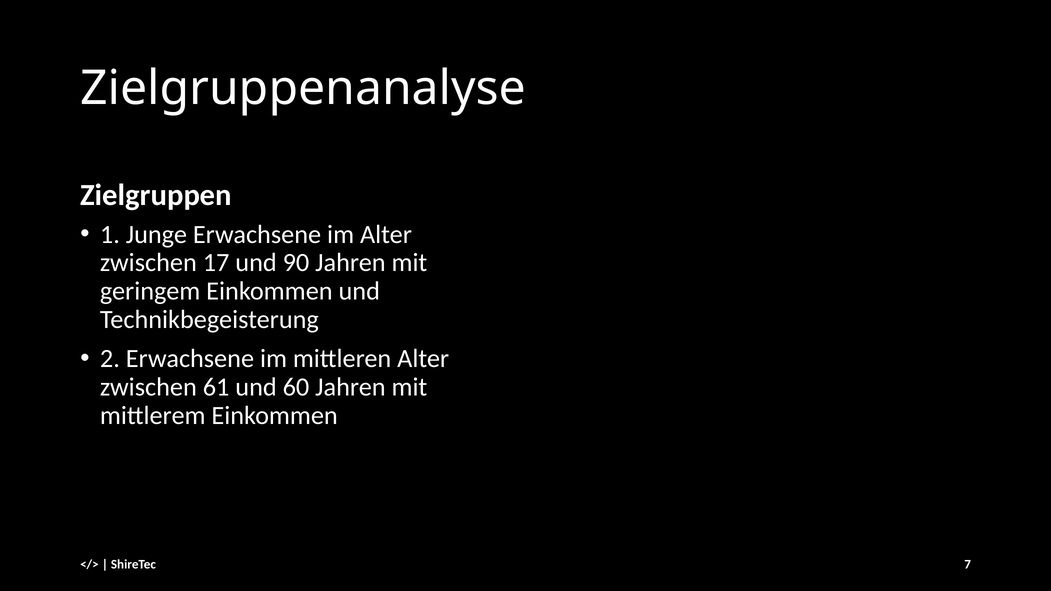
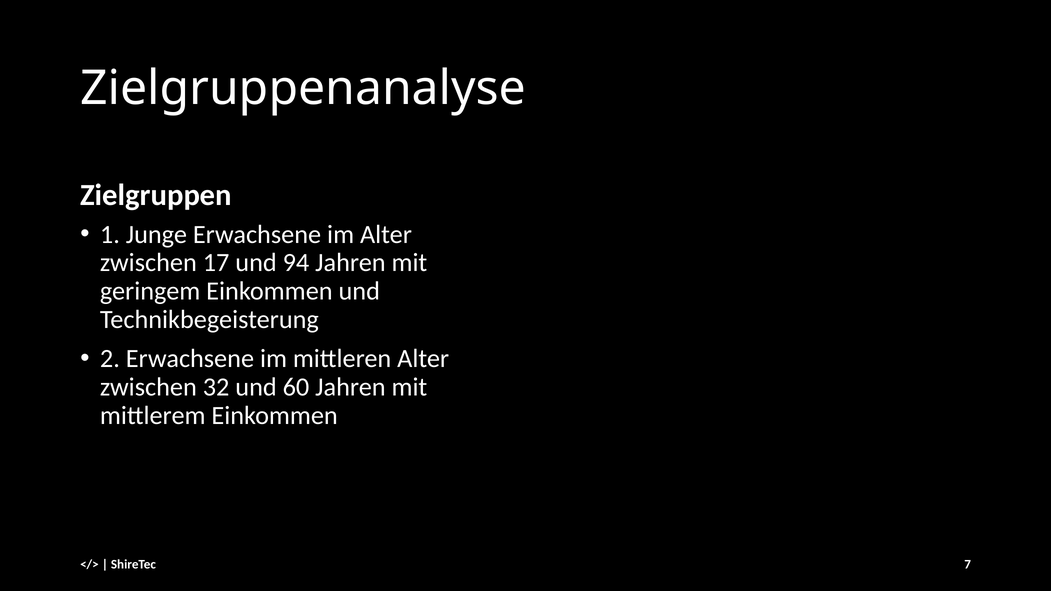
90: 90 -> 94
61: 61 -> 32
